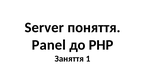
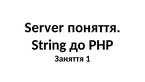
Panel: Panel -> String
